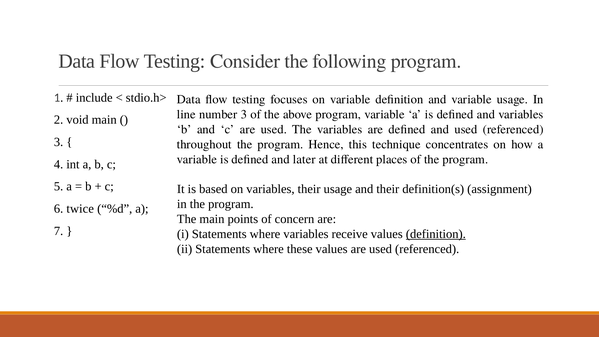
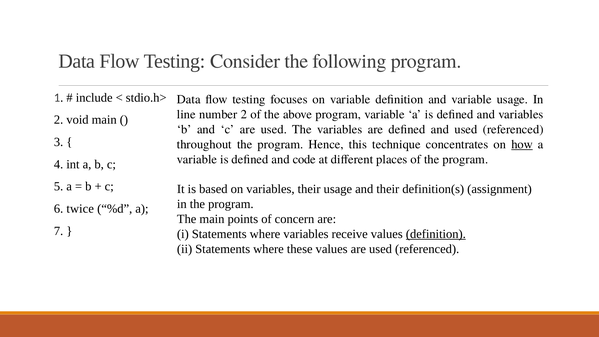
number 3: 3 -> 2
how underline: none -> present
later: later -> code
